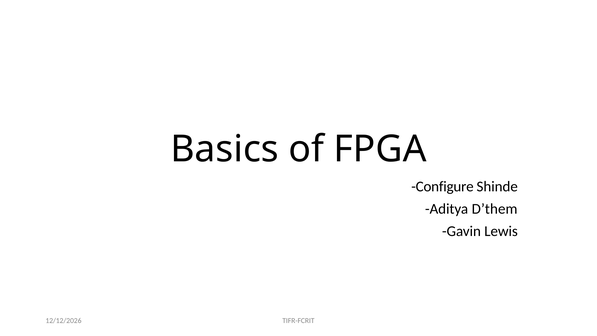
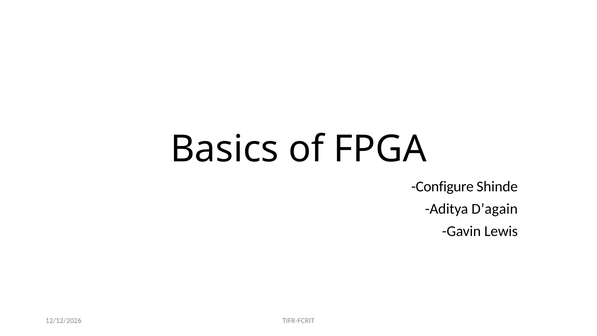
D’them: D’them -> D’again
